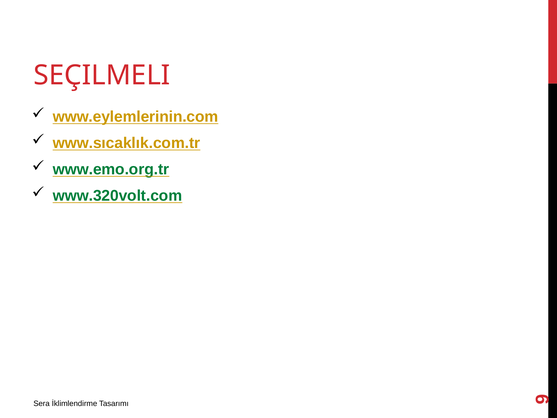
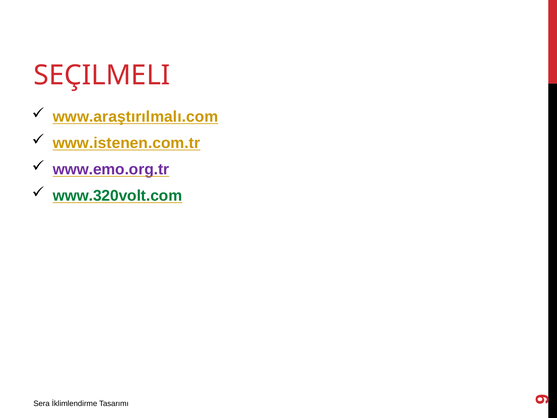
www.eylemlerinin.com: www.eylemlerinin.com -> www.araştırılmalı.com
www.sıcaklık.com.tr: www.sıcaklık.com.tr -> www.istenen.com.tr
www.emo.org.tr colour: green -> purple
